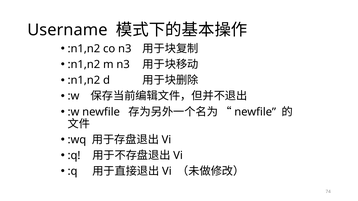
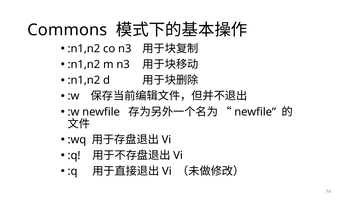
Username: Username -> Commons
